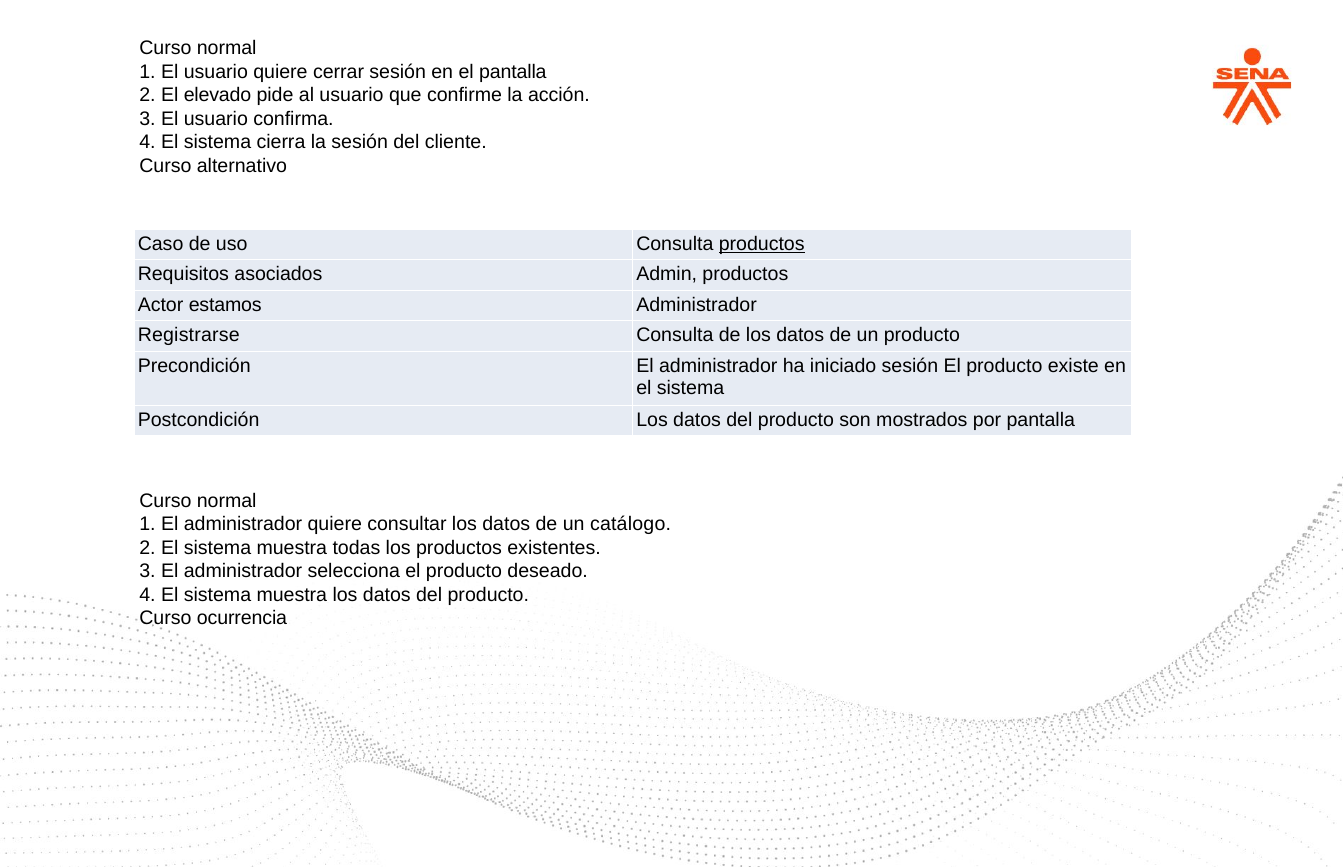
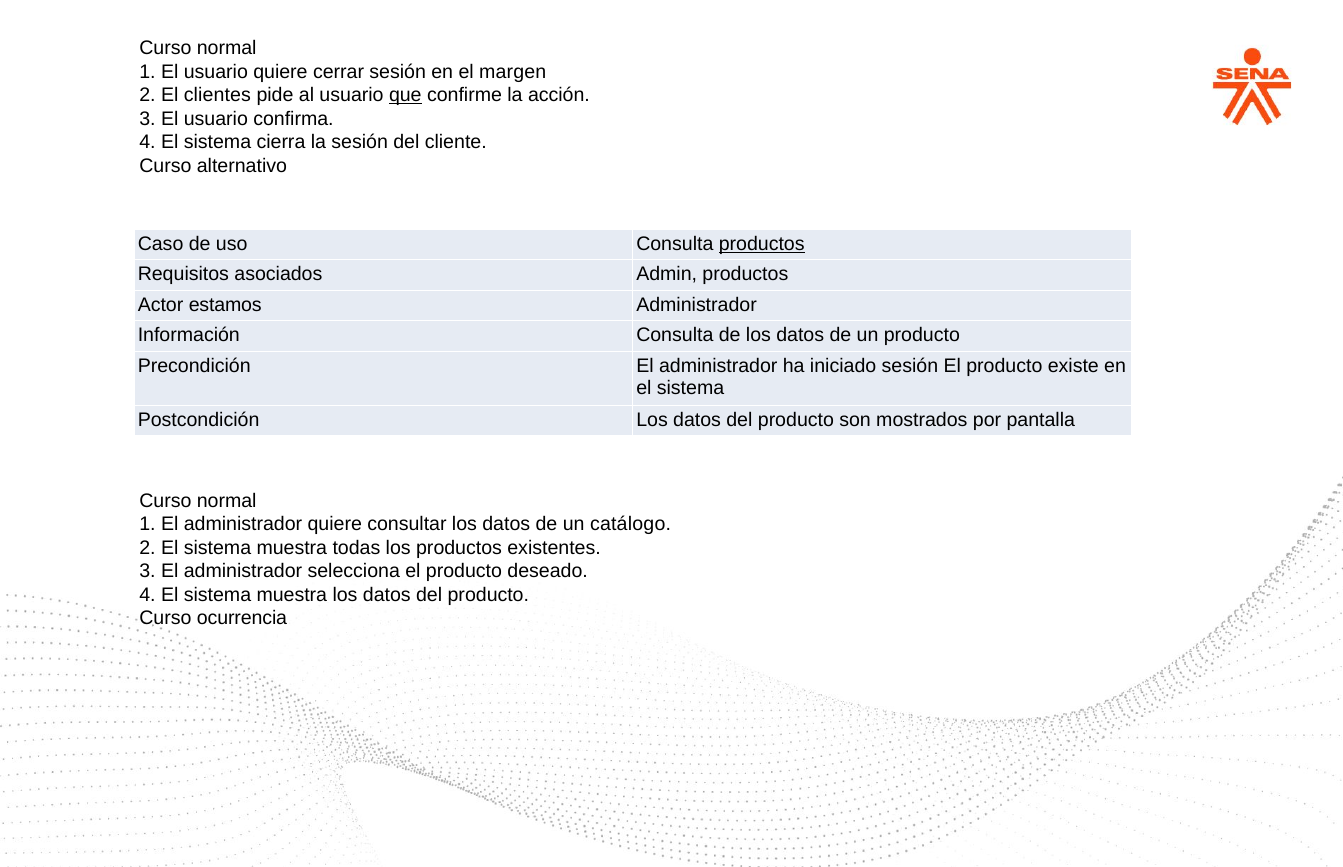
el pantalla: pantalla -> margen
elevado: elevado -> clientes
que underline: none -> present
Registrarse: Registrarse -> Información
